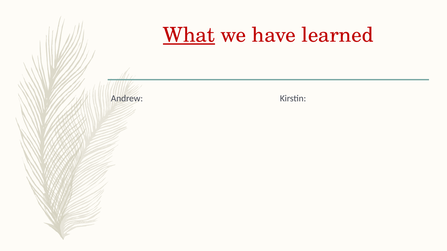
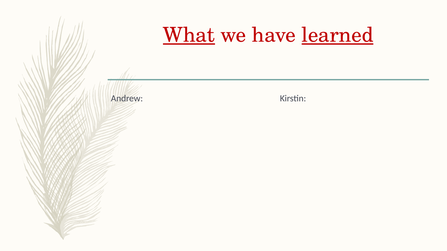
learned underline: none -> present
